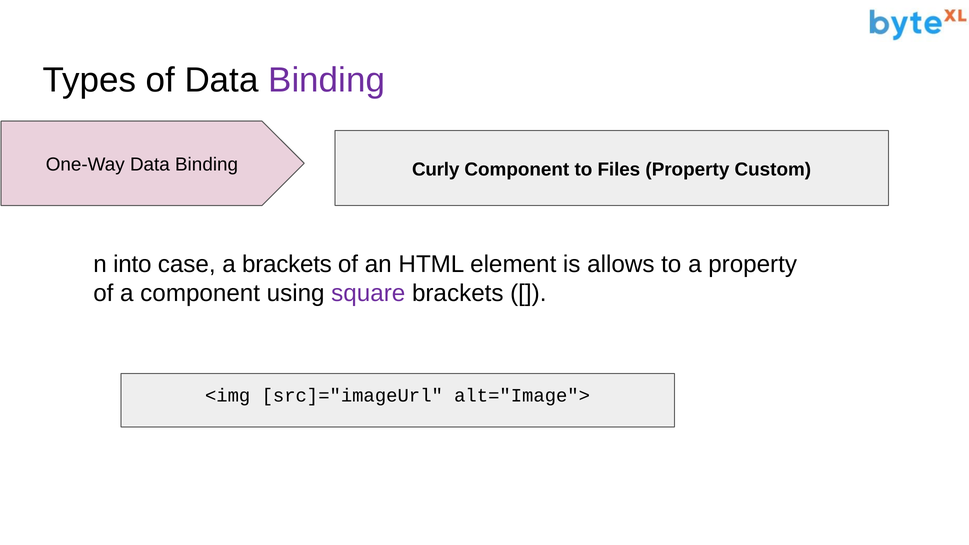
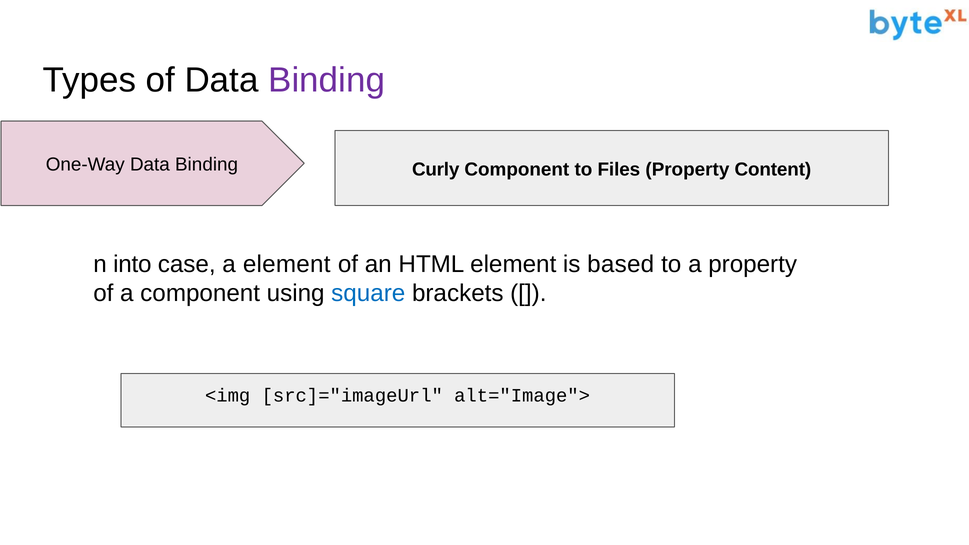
Custom: Custom -> Content
a brackets: brackets -> element
allows: allows -> based
square colour: purple -> blue
